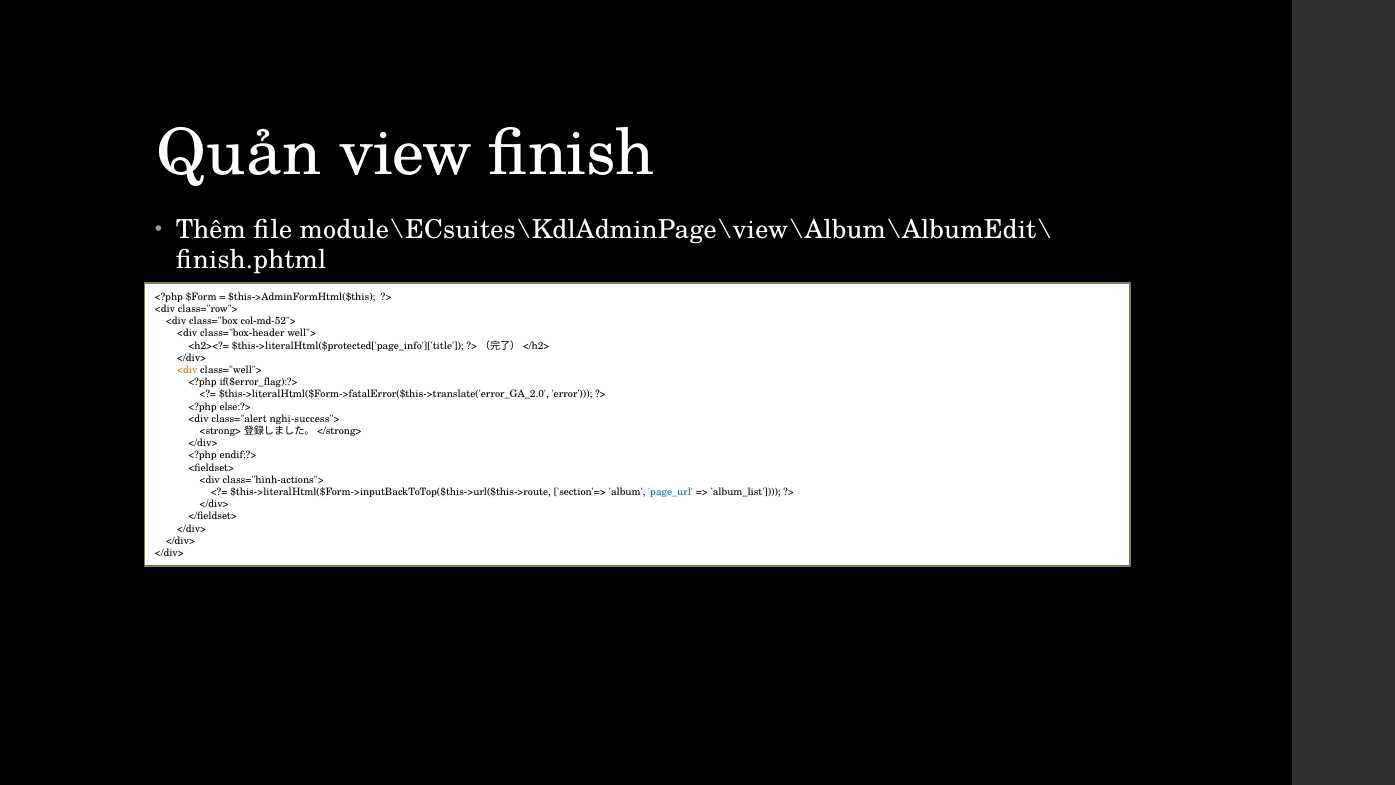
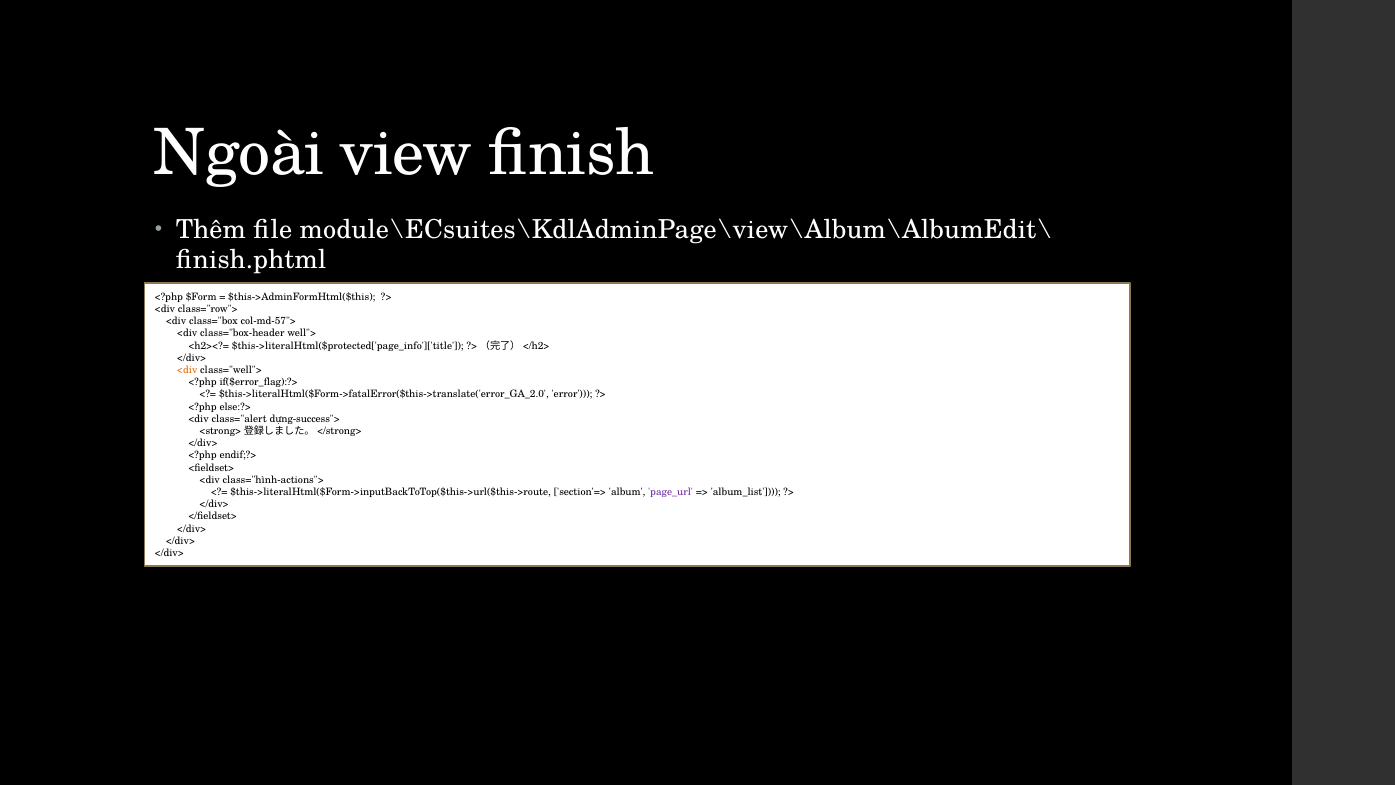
Quản: Quản -> Ngoài
col-md-52">: col-md-52"> -> col-md-57">
nghị-success">: nghị-success"> -> dựng-success">
page_url colour: blue -> purple
